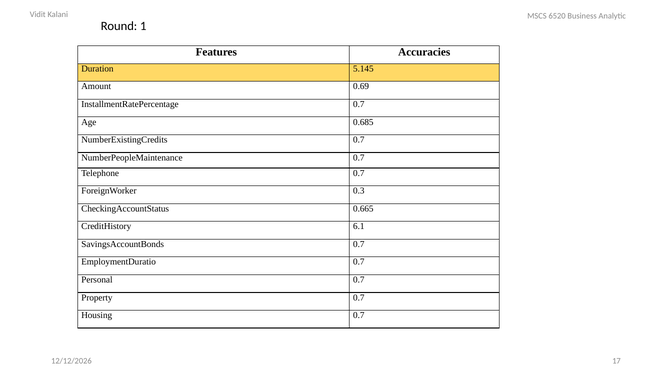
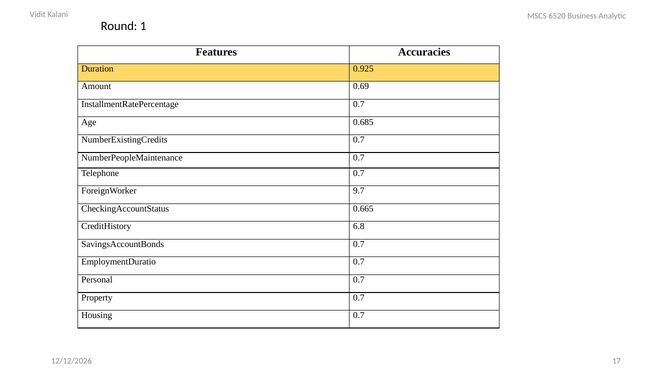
5.145: 5.145 -> 0.925
0.3: 0.3 -> 9.7
6.1: 6.1 -> 6.8
